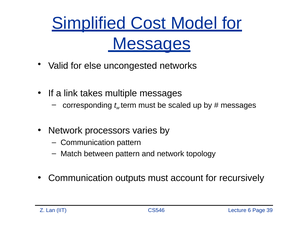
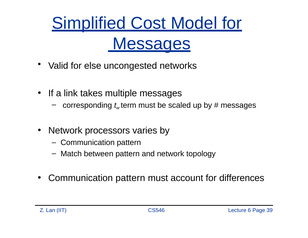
outputs at (130, 178): outputs -> pattern
recursively: recursively -> differences
